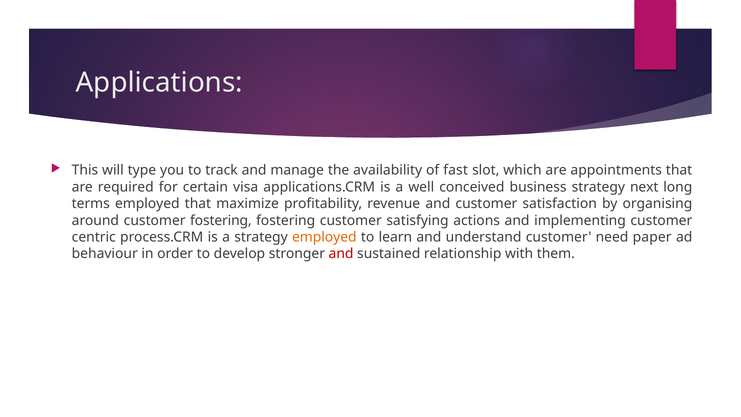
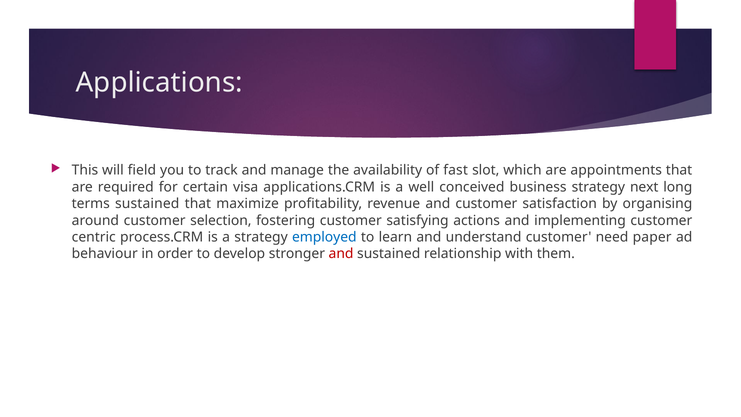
type: type -> field
terms employed: employed -> sustained
customer fostering: fostering -> selection
employed at (324, 237) colour: orange -> blue
